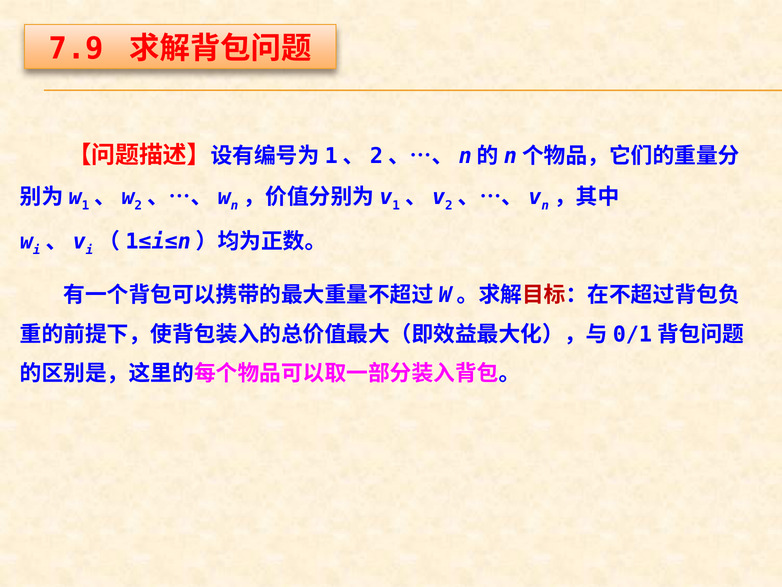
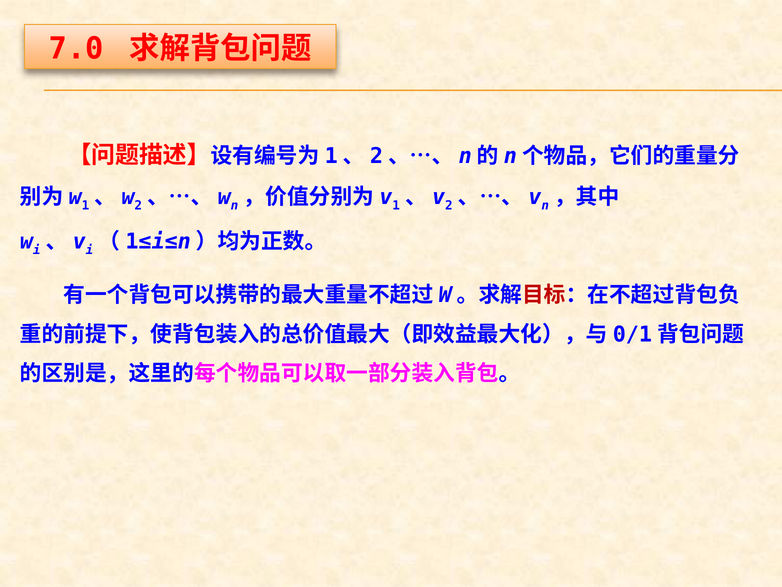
7.9: 7.9 -> 7.0
